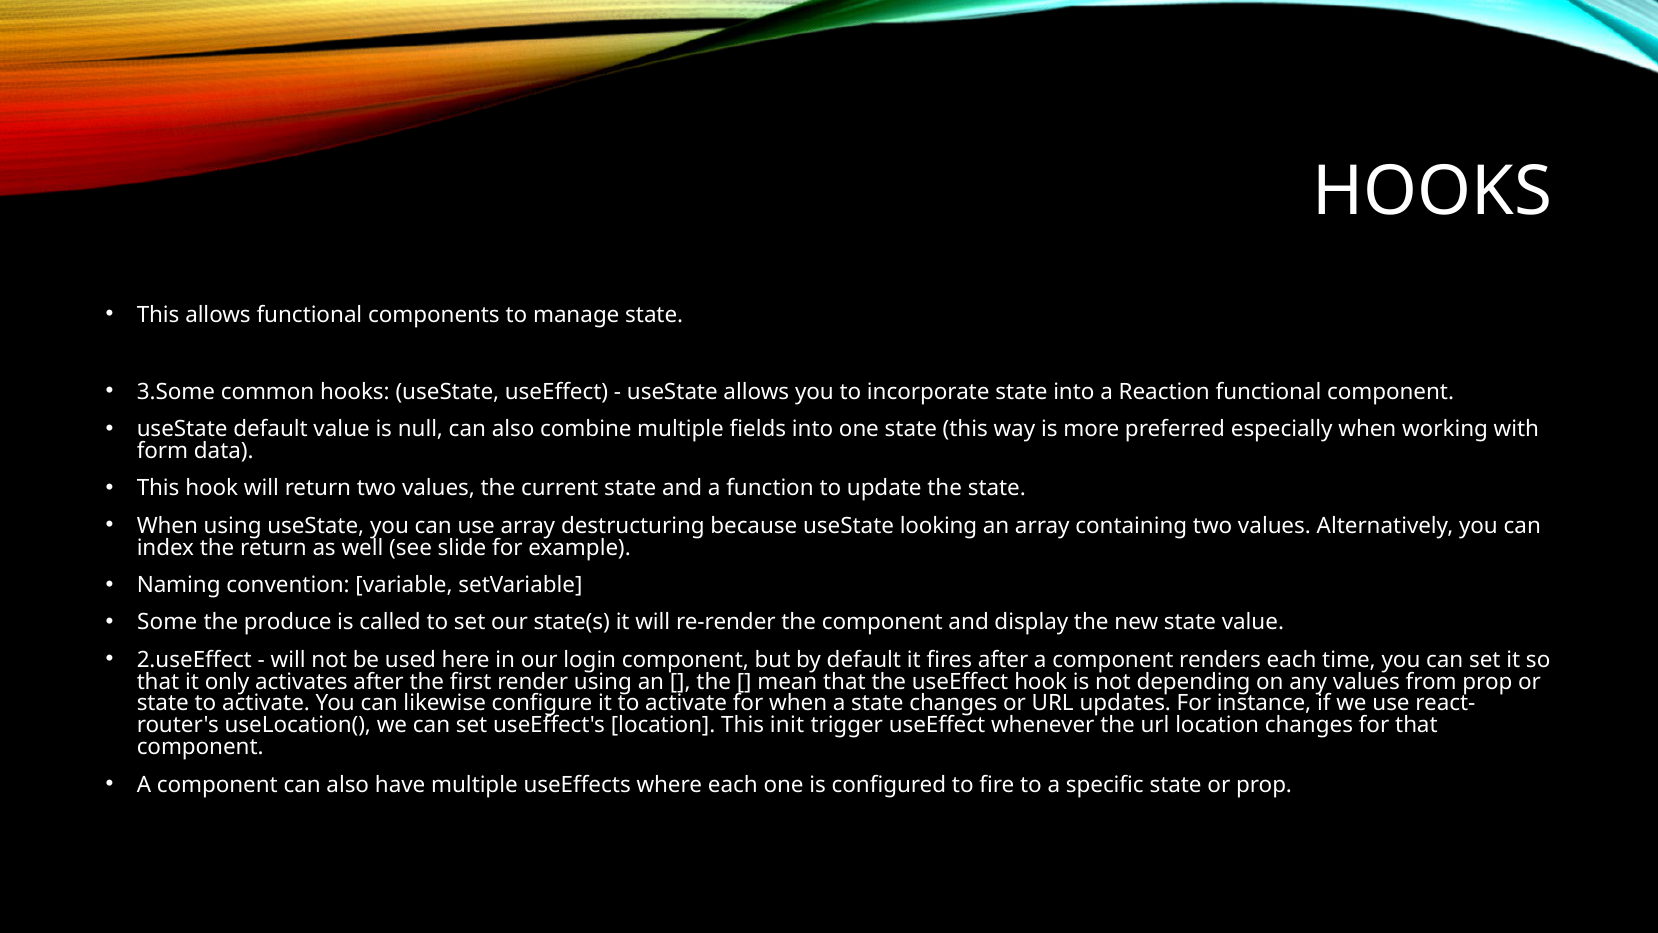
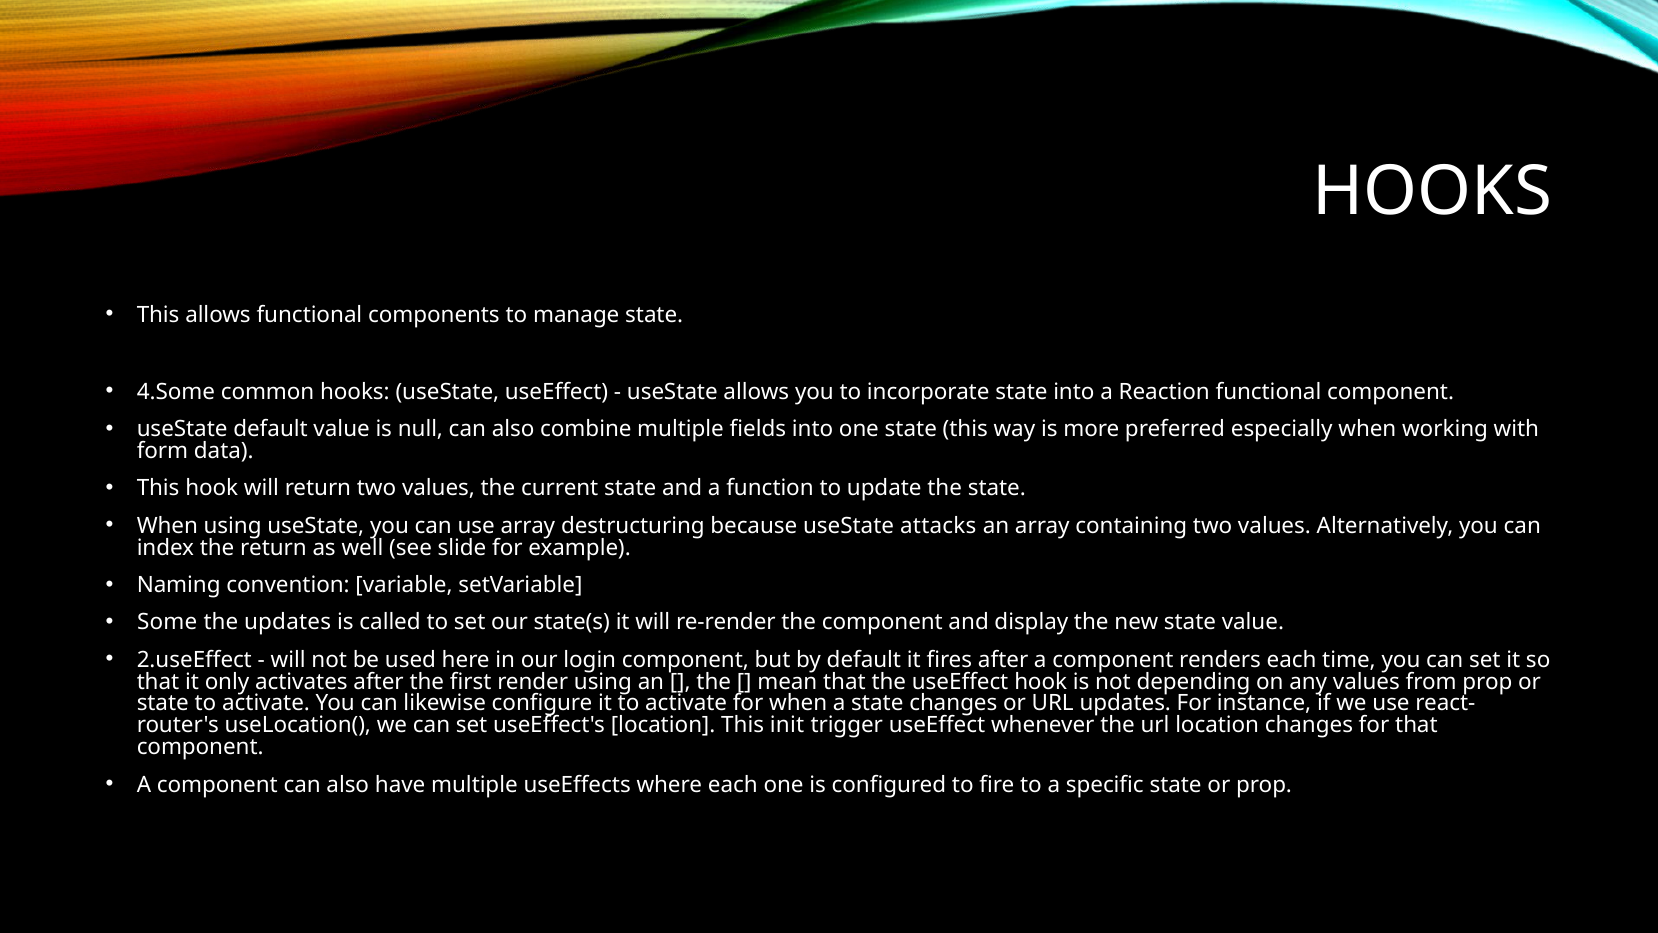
3.Some: 3.Some -> 4.Some
looking: looking -> attacks
the produce: produce -> updates
